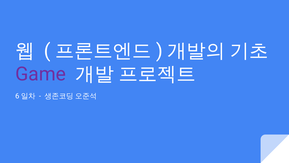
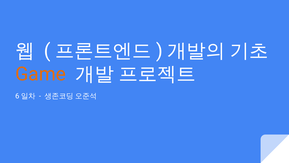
Game colour: purple -> orange
